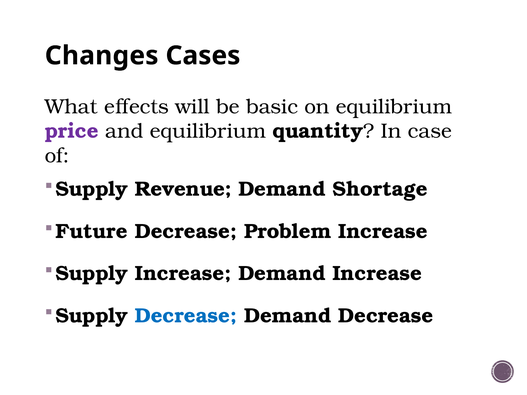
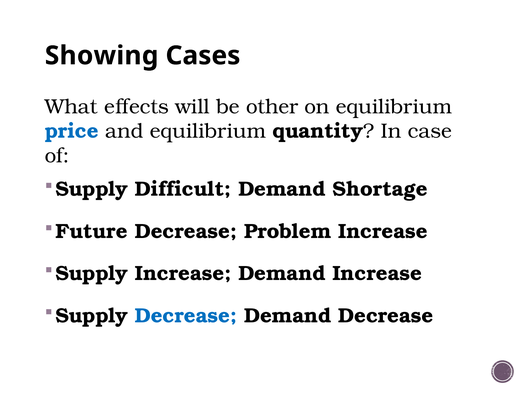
Changes: Changes -> Showing
basic: basic -> other
price colour: purple -> blue
Revenue: Revenue -> Difficult
